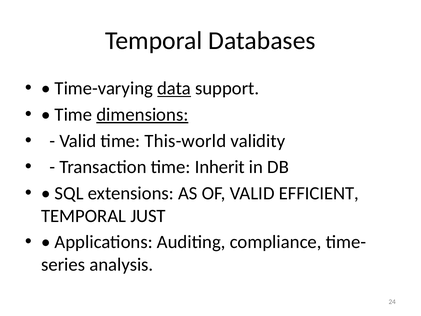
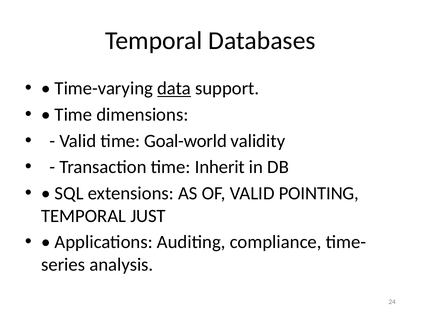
dimensions underline: present -> none
This-world: This-world -> Goal-world
EFFICIENT: EFFICIENT -> POINTING
